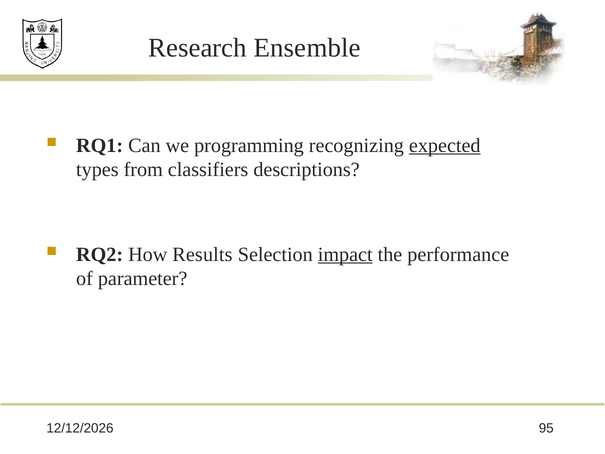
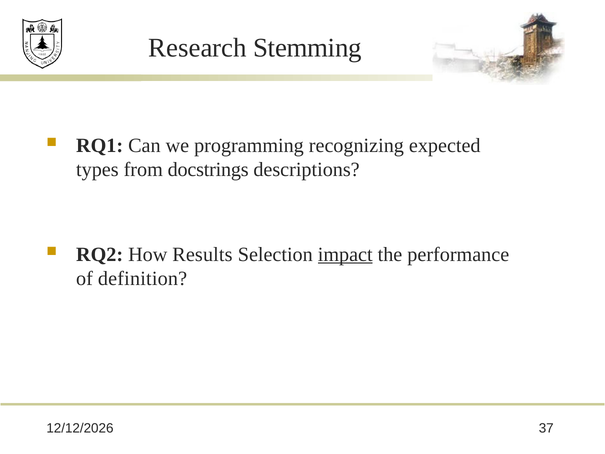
Ensemble: Ensemble -> Stemming
expected underline: present -> none
classifiers: classifiers -> docstrings
parameter: parameter -> definition
95: 95 -> 37
